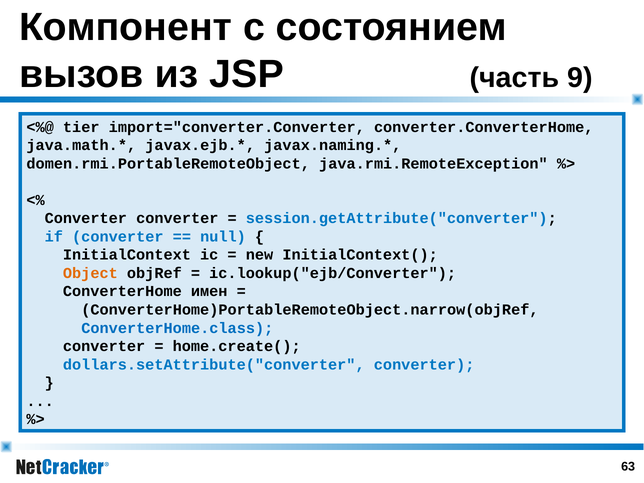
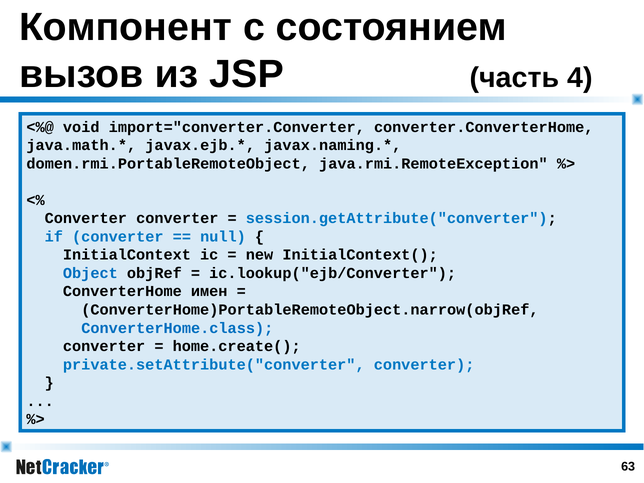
9: 9 -> 4
tier: tier -> void
Object colour: orange -> blue
dollars.setAttribute("converter: dollars.setAttribute("converter -> private.setAttribute("converter
